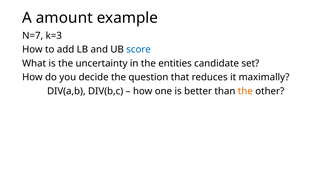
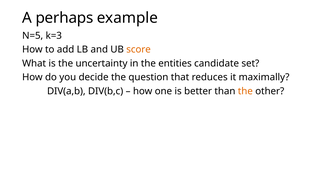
amount: amount -> perhaps
N=7: N=7 -> N=5
score colour: blue -> orange
